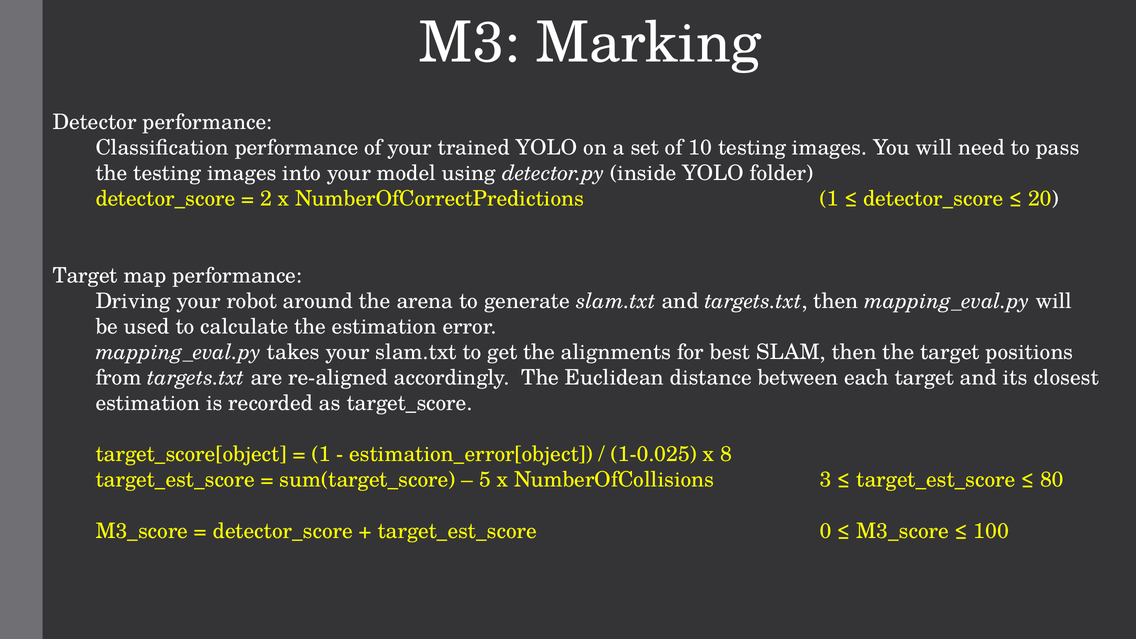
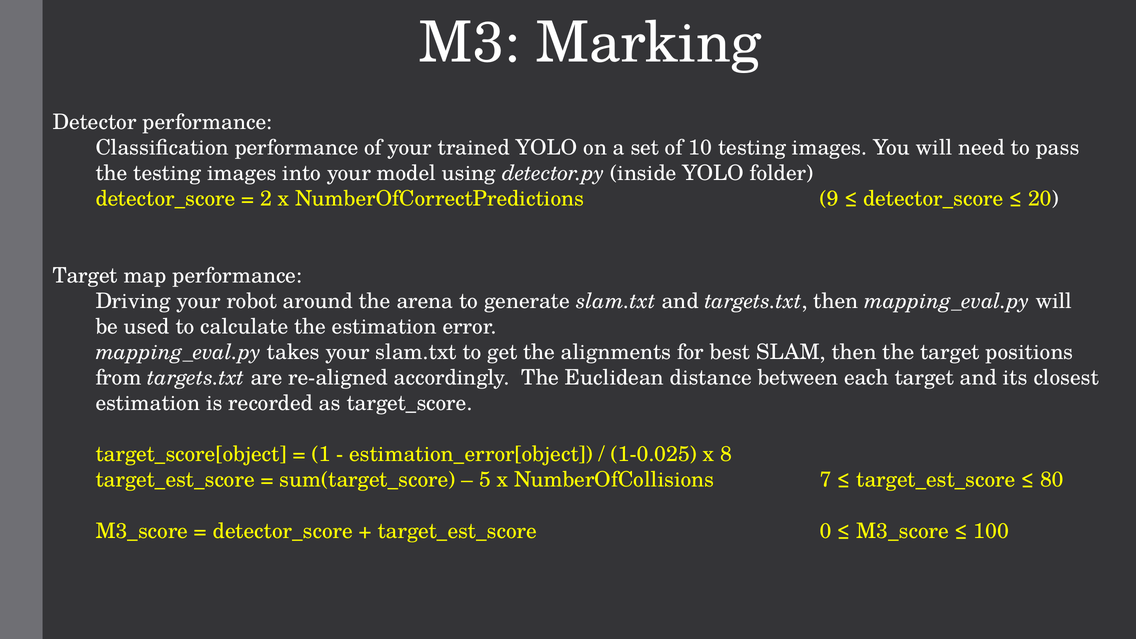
NumberOfCorrectPredictions 1: 1 -> 9
3: 3 -> 7
